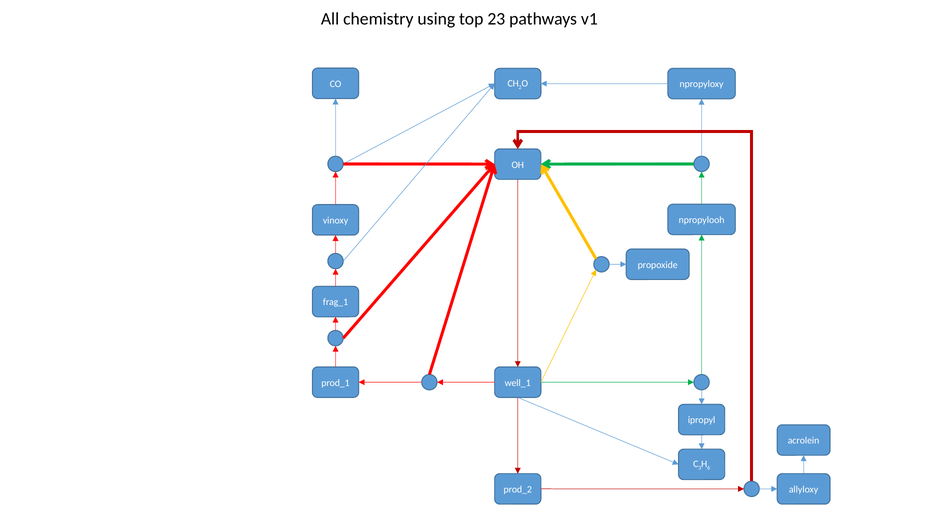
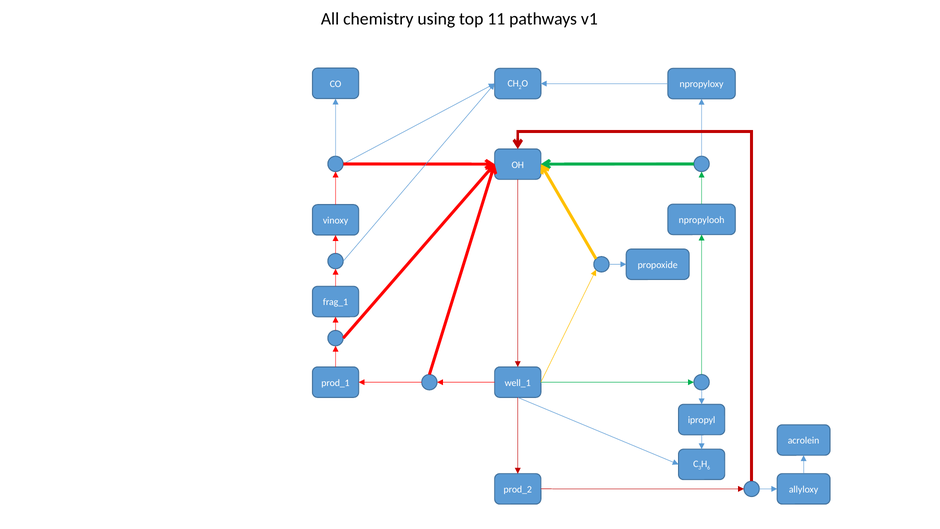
23: 23 -> 11
